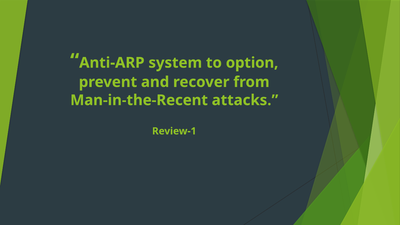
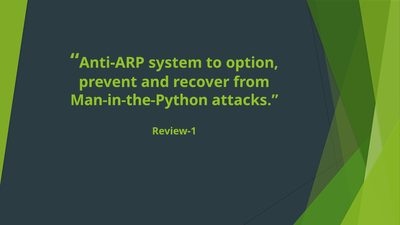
Man-in-the-Recent: Man-in-the-Recent -> Man-in-the-Python
